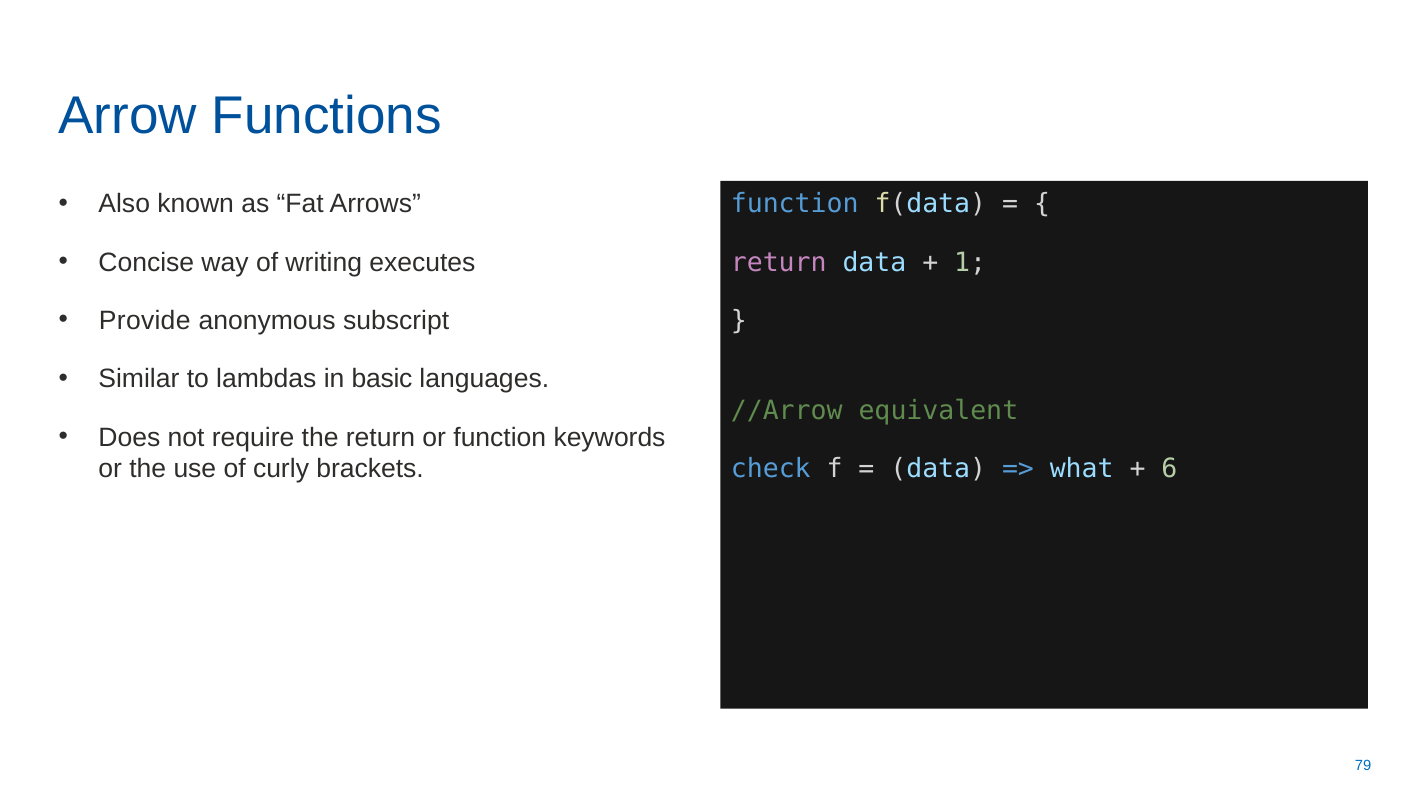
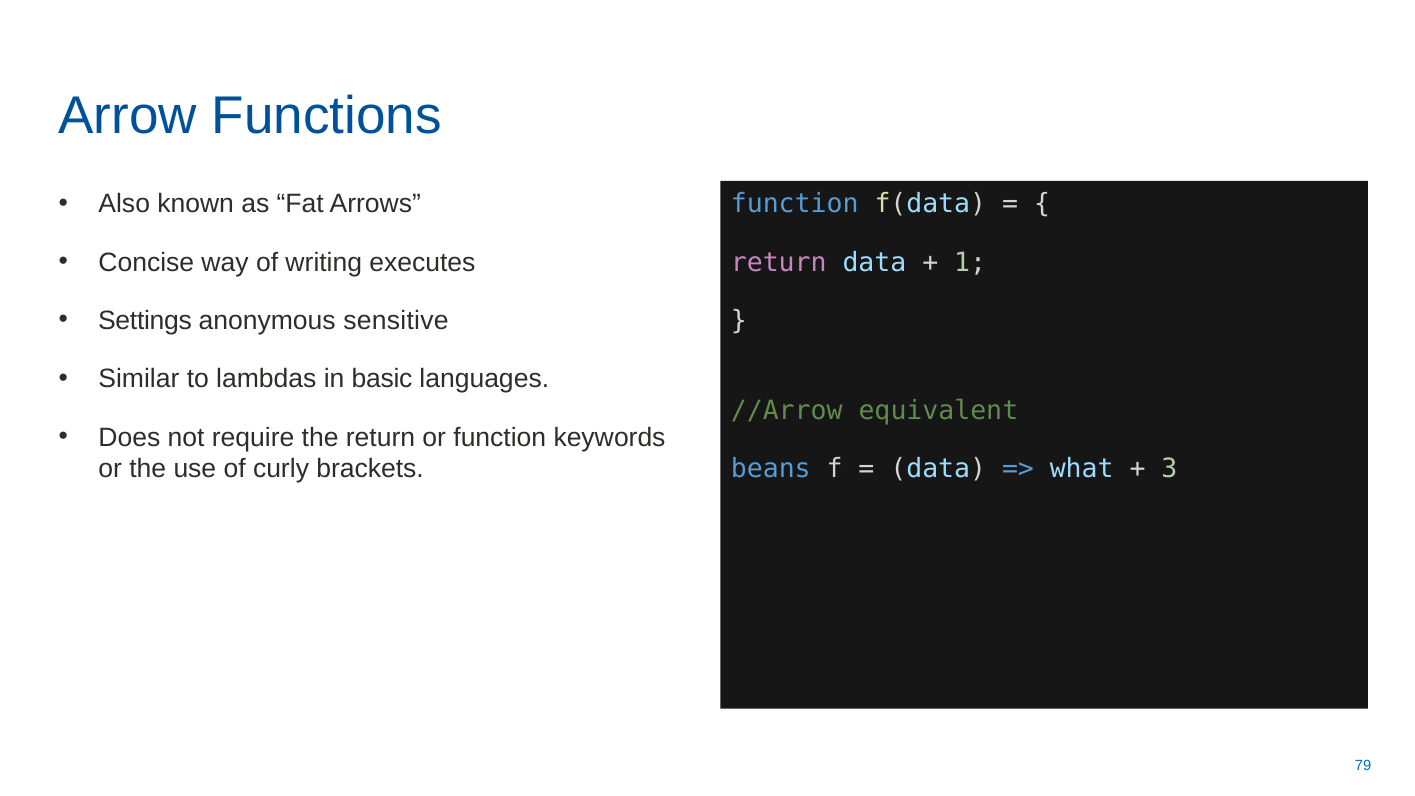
Provide: Provide -> Settings
subscript: subscript -> sensitive
check: check -> beans
6: 6 -> 3
